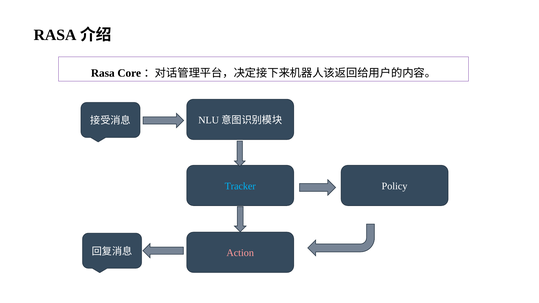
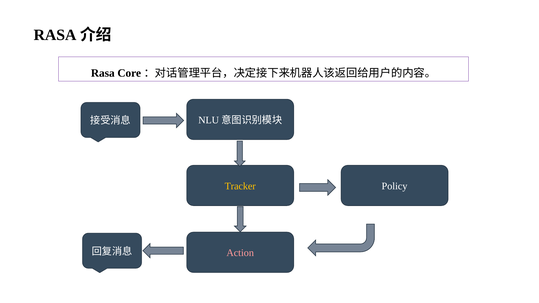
Tracker colour: light blue -> yellow
